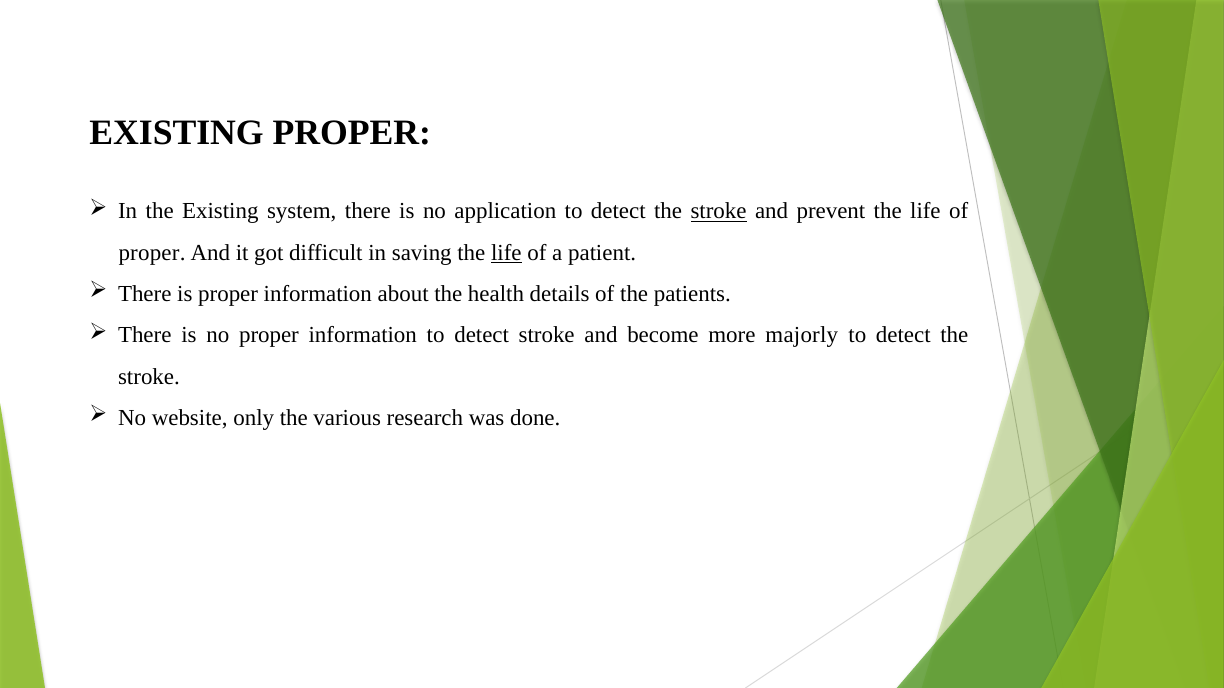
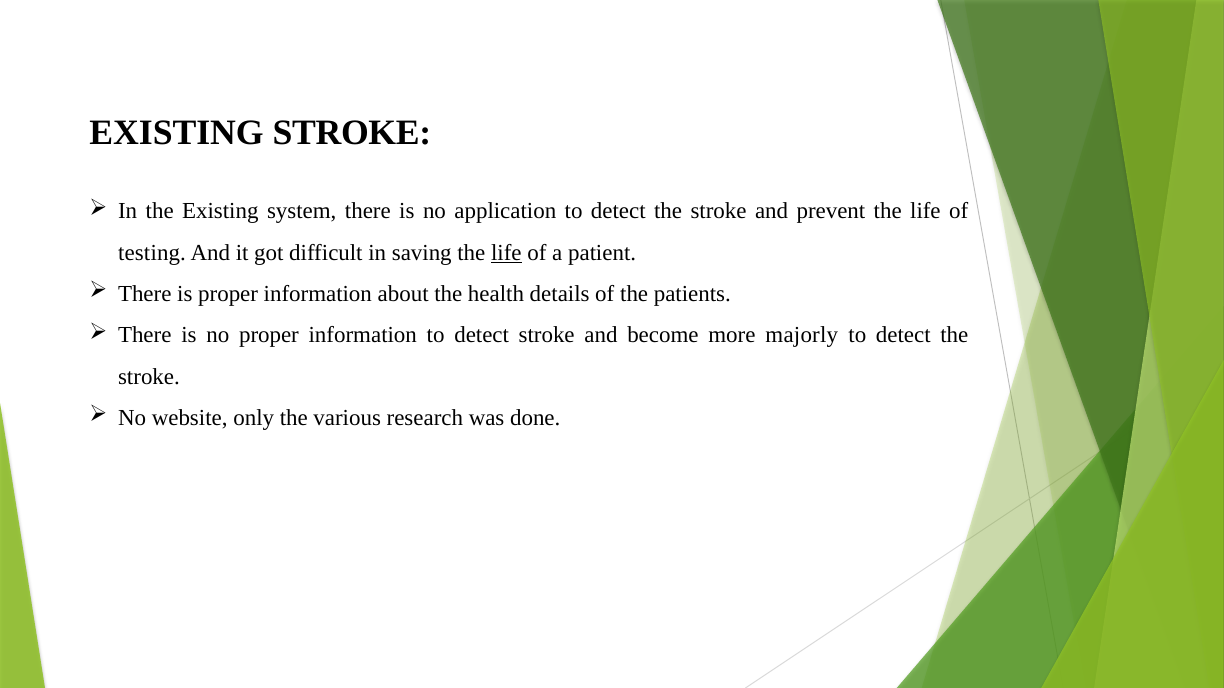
EXISTING PROPER: PROPER -> STROKE
stroke at (719, 212) underline: present -> none
proper at (152, 253): proper -> testing
